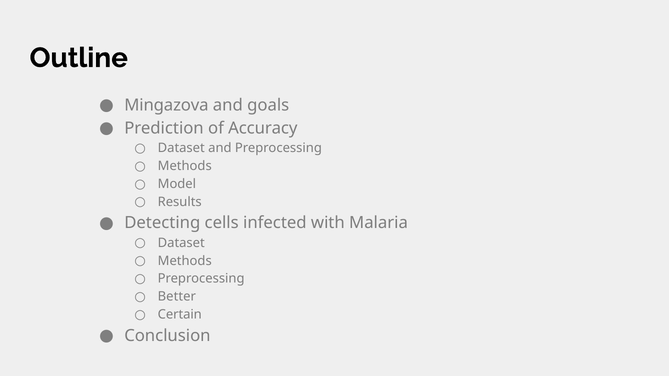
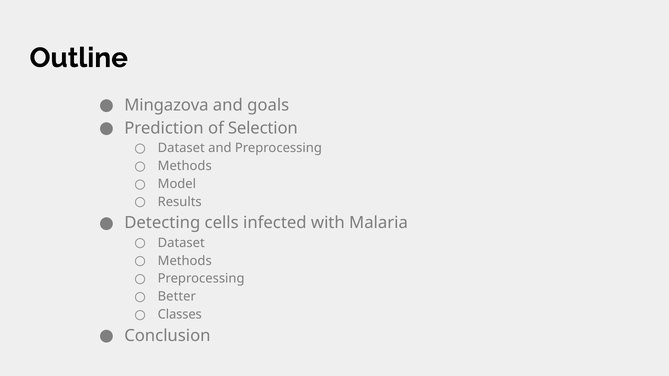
Accuracy: Accuracy -> Selection
Certain: Certain -> Classes
